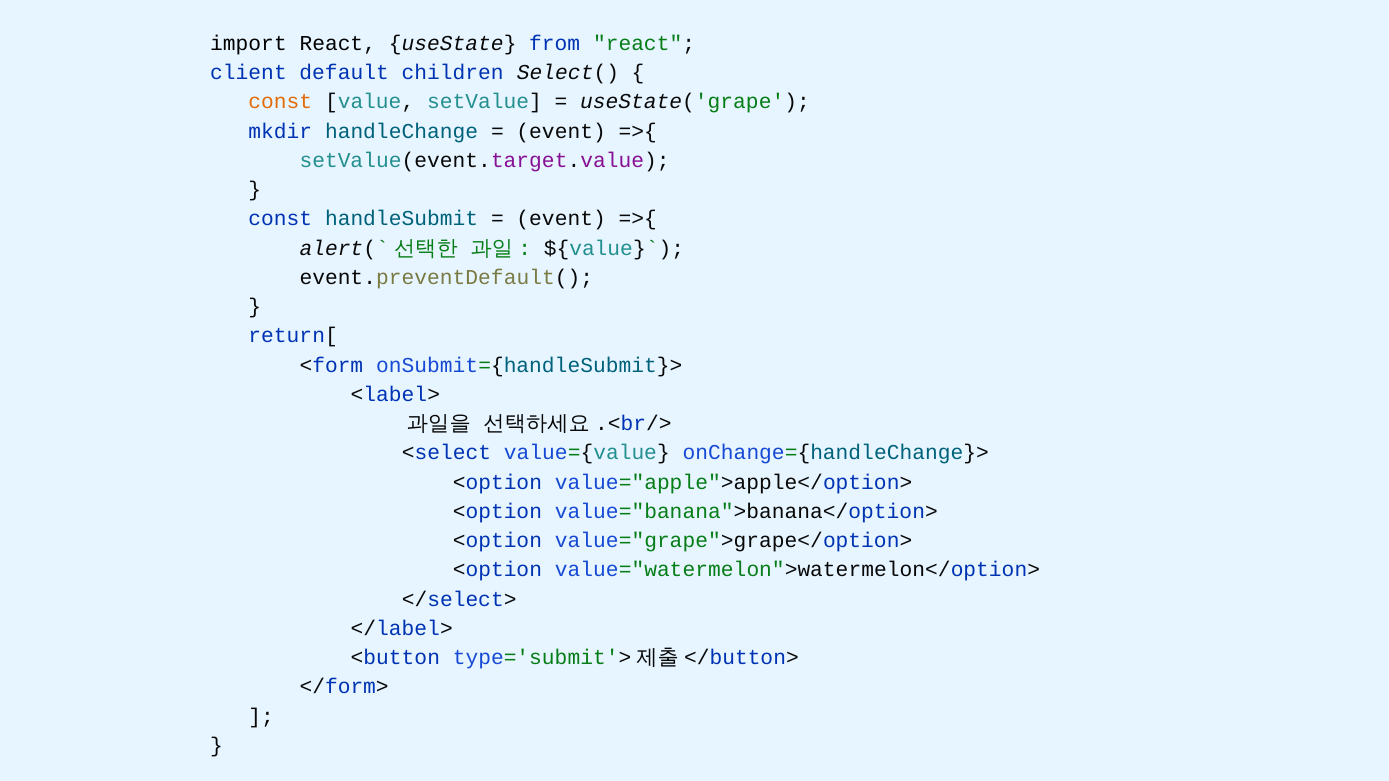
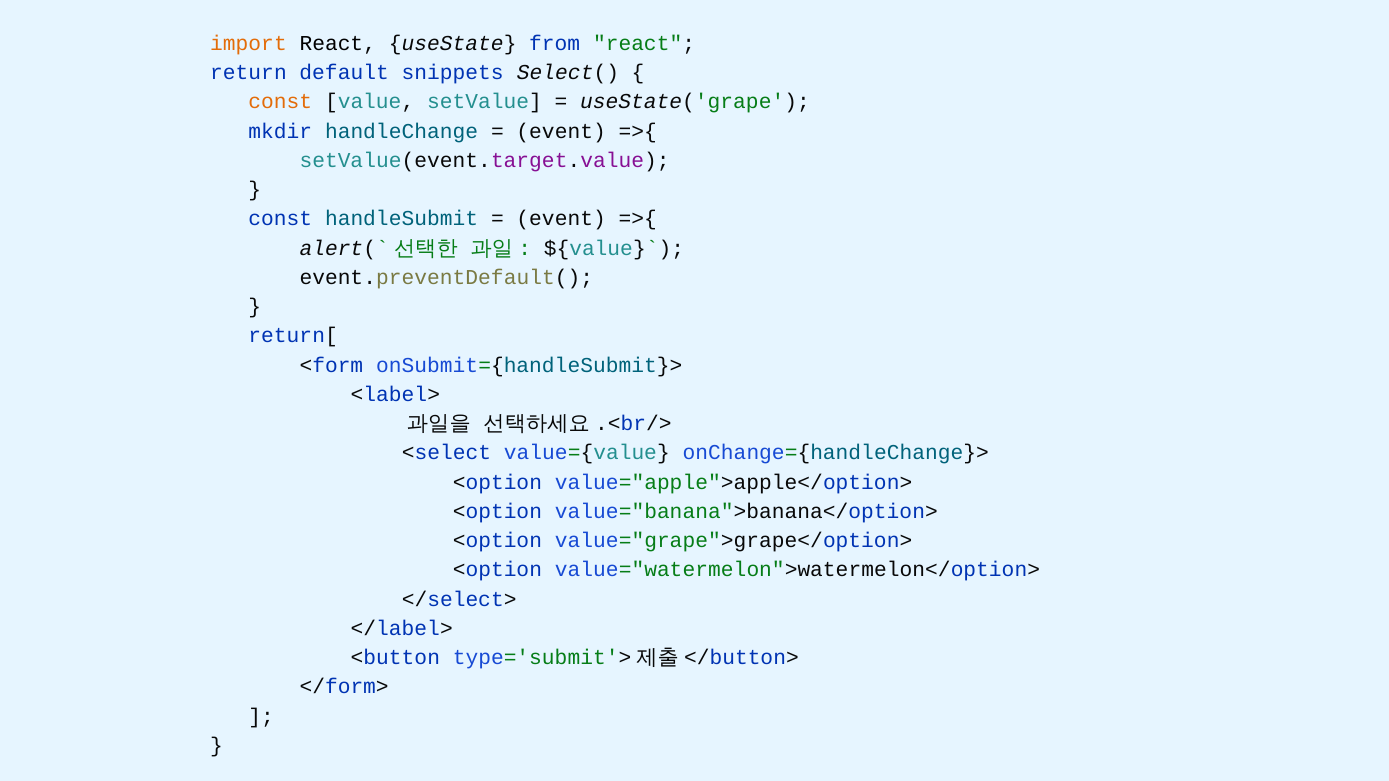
import colour: black -> orange
client: client -> return
children: children -> snippets
